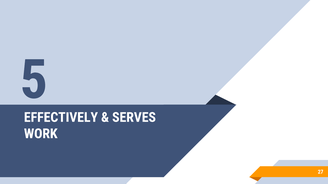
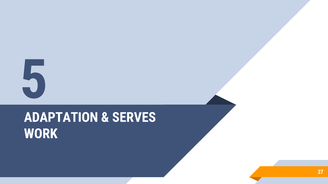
EFFECTIVELY: EFFECTIVELY -> ADAPTATION
